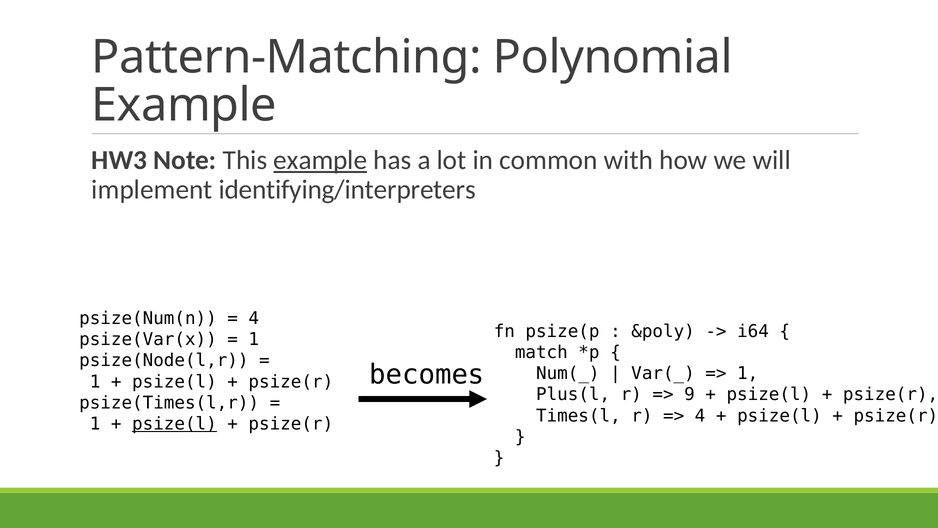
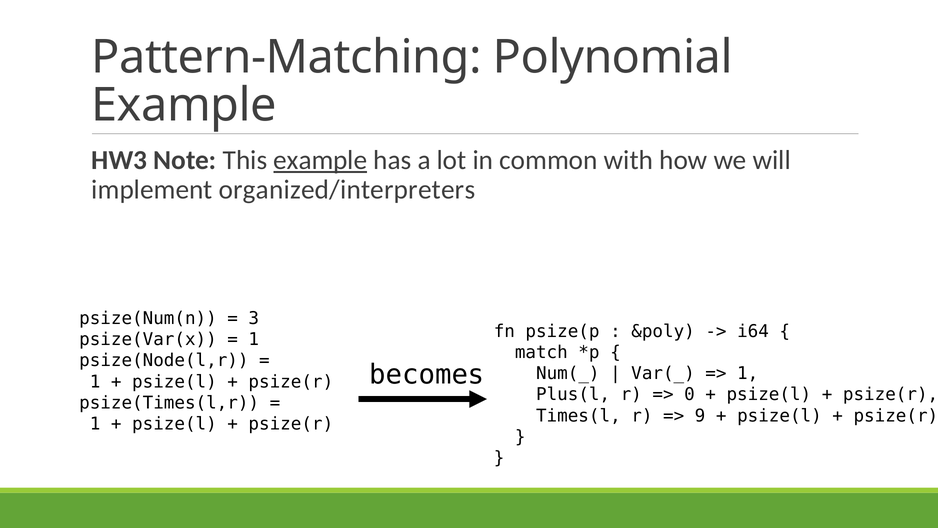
identifying/interpreters: identifying/interpreters -> organized/interpreters
4 at (254, 318): 4 -> 3
9: 9 -> 0
4 at (700, 415): 4 -> 9
psize(l at (174, 424) underline: present -> none
